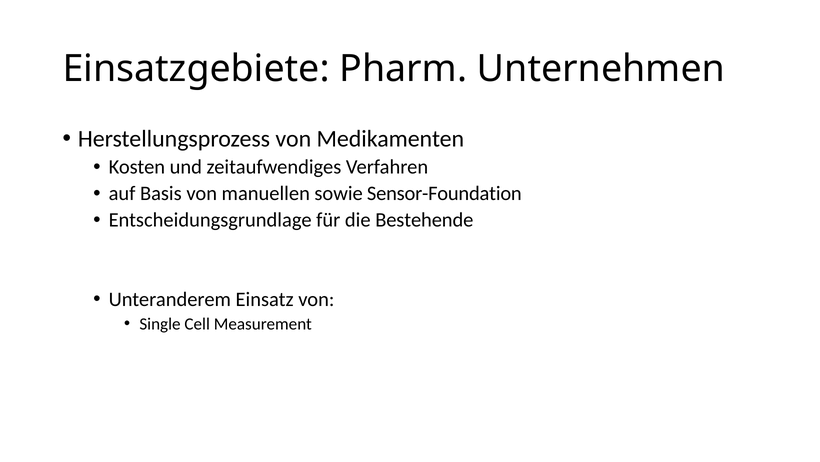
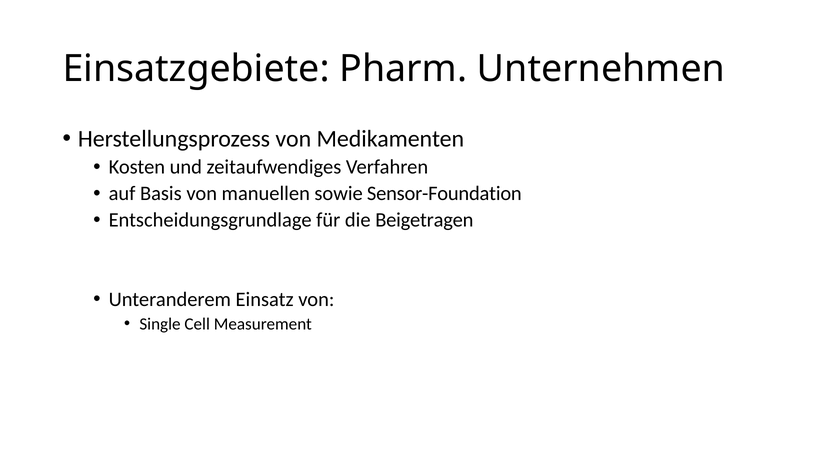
Bestehende: Bestehende -> Beigetragen
